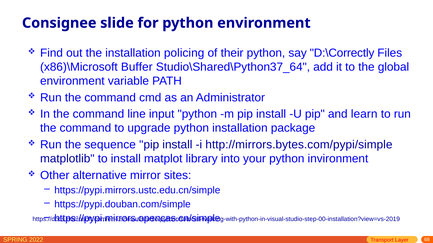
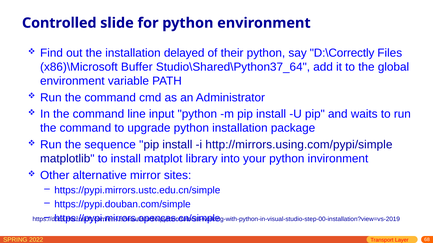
Consignee: Consignee -> Controlled
policing: policing -> delayed
learn: learn -> waits
http://mirrors.bytes.com/pypi/simple: http://mirrors.bytes.com/pypi/simple -> http://mirrors.using.com/pypi/simple
